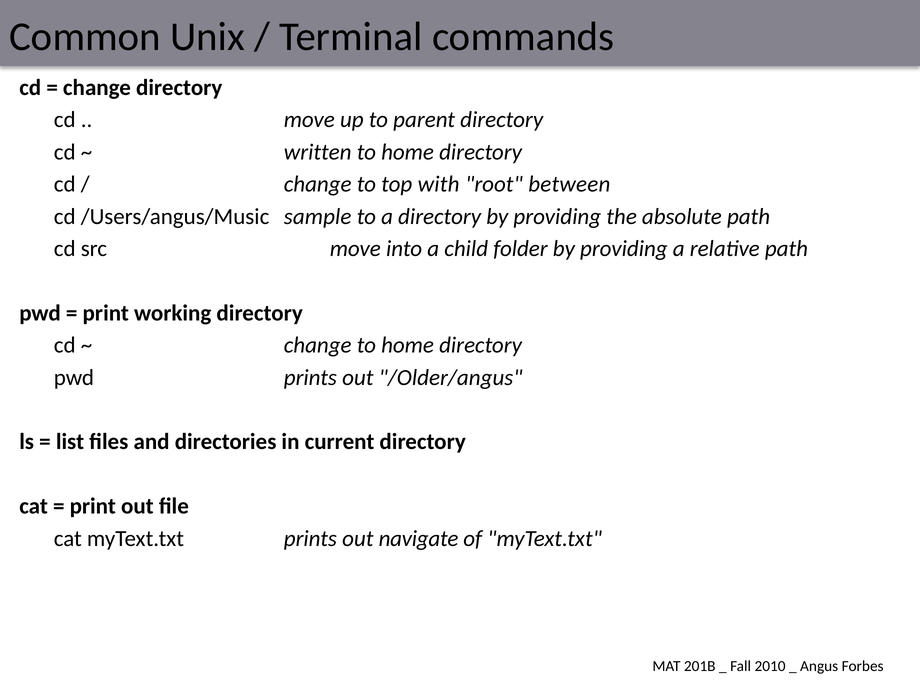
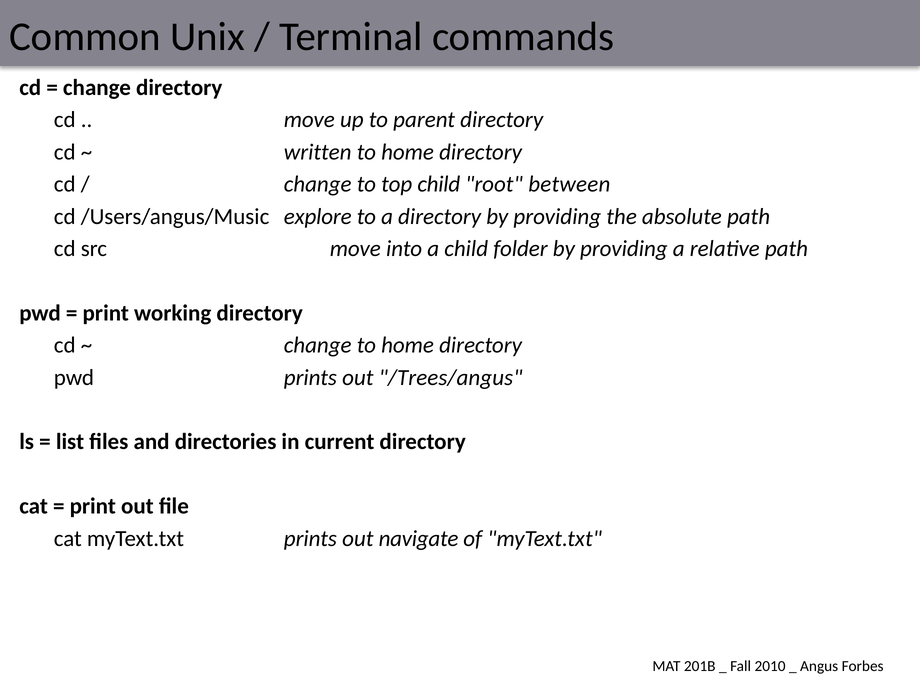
top with: with -> child
sample: sample -> explore
/Older/angus: /Older/angus -> /Trees/angus
